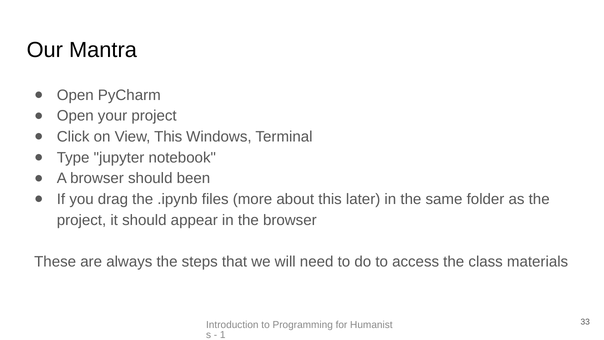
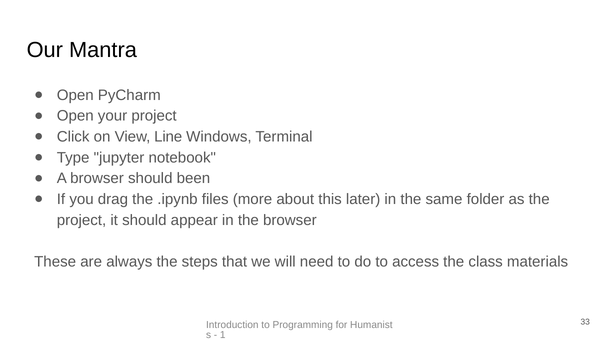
View This: This -> Line
